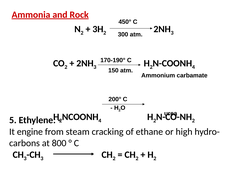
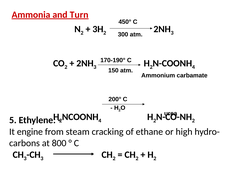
Rock: Rock -> Turn
